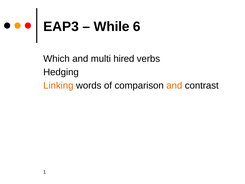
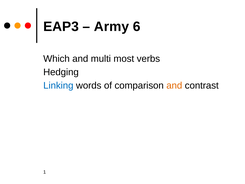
While: While -> Army
hired: hired -> most
Linking colour: orange -> blue
